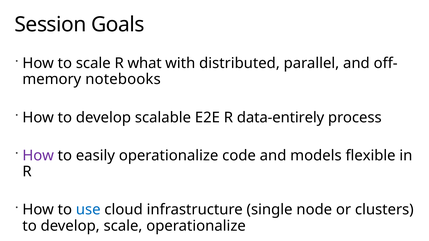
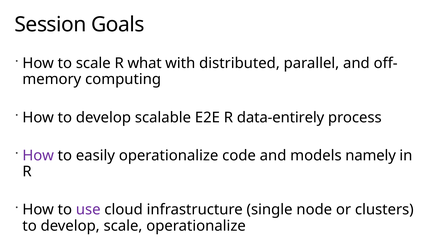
notebooks: notebooks -> computing
flexible: flexible -> namely
use colour: blue -> purple
